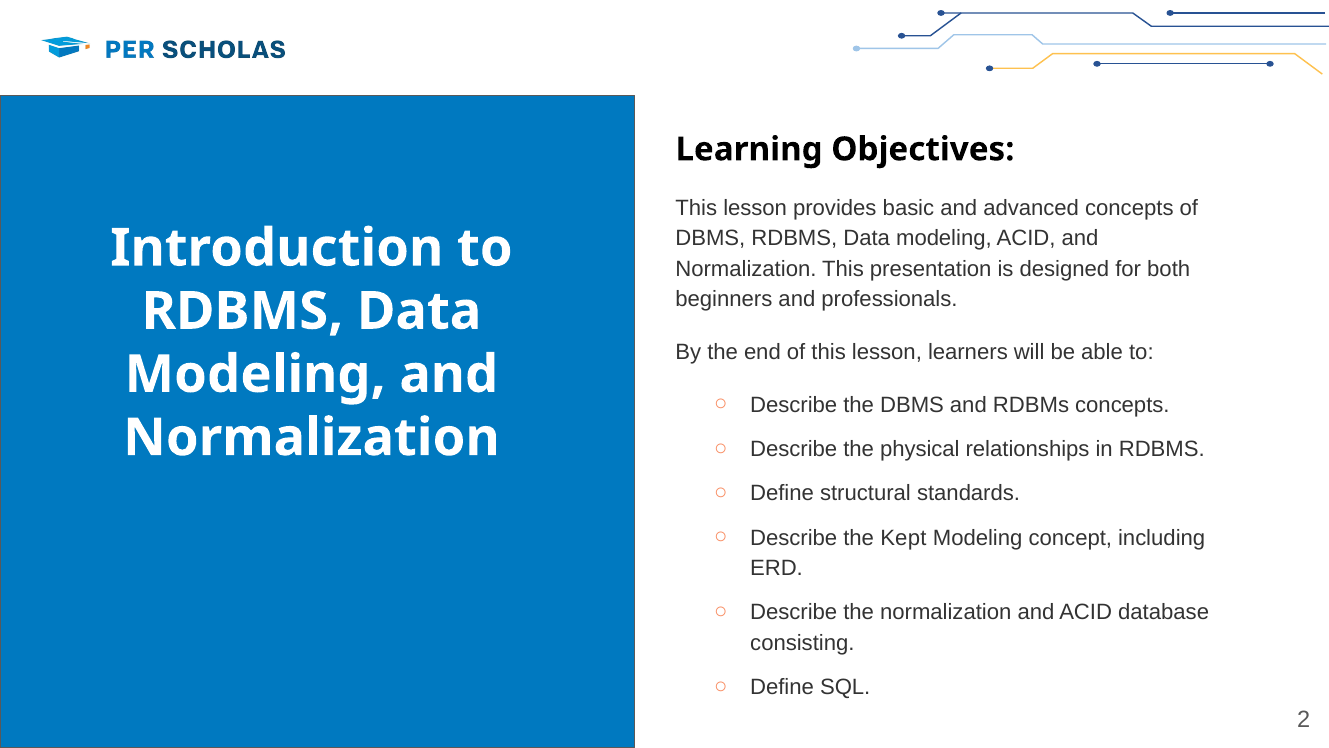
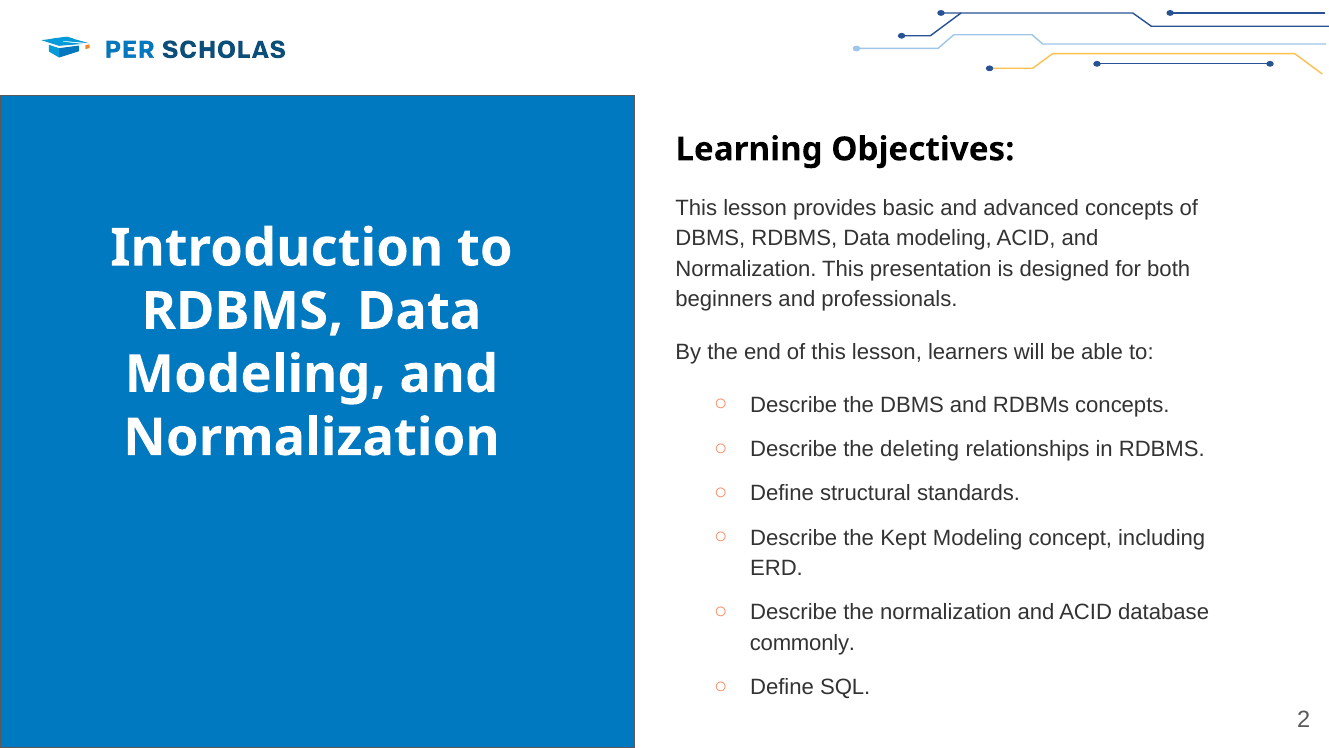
physical: physical -> deleting
consisting: consisting -> commonly
